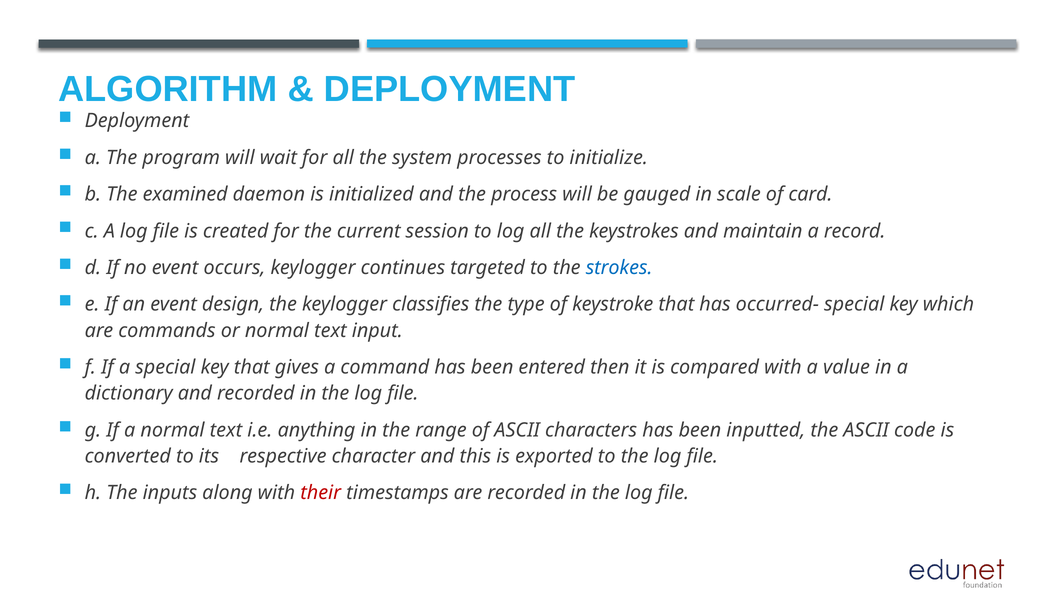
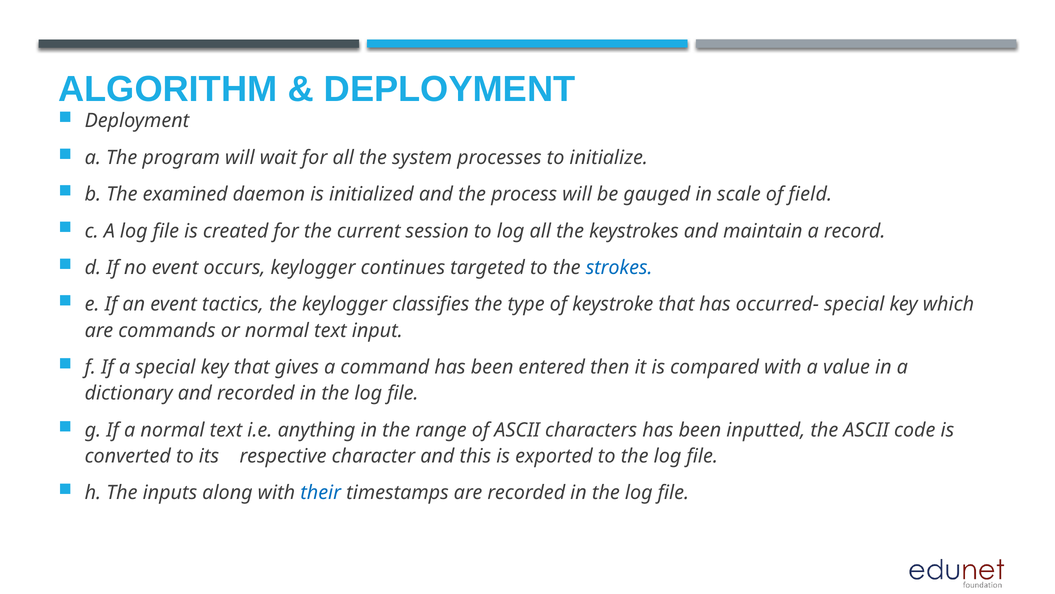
card: card -> field
design: design -> tactics
their colour: red -> blue
